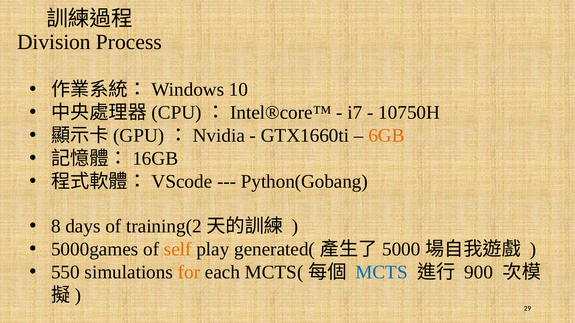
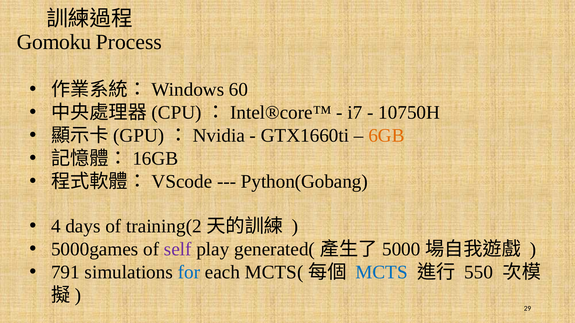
Division: Division -> Gomoku
10: 10 -> 60
8: 8 -> 4
self colour: orange -> purple
550: 550 -> 791
for colour: orange -> blue
900: 900 -> 550
